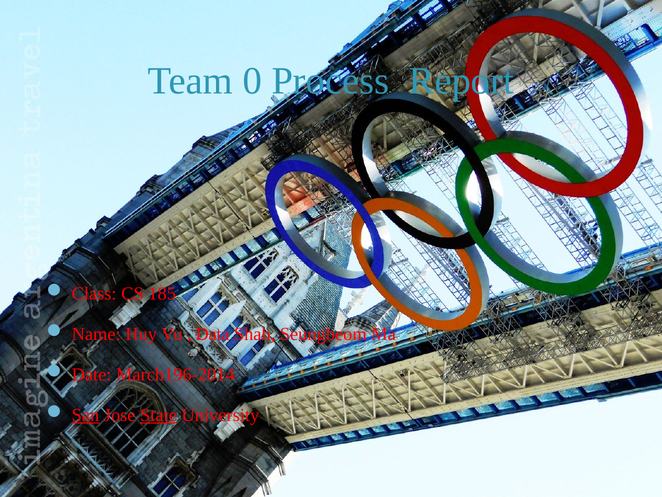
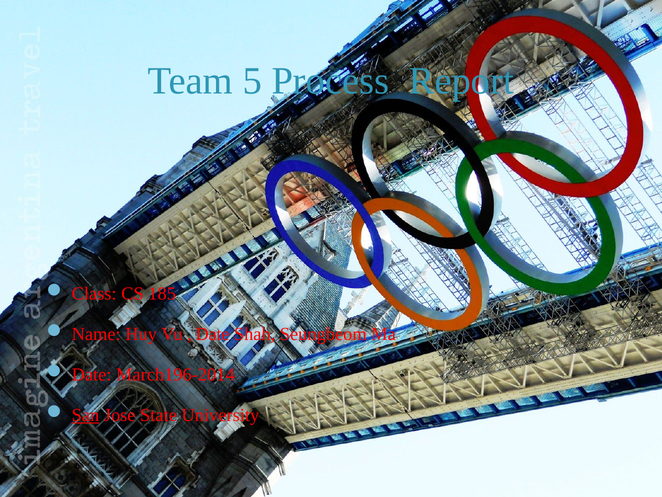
0: 0 -> 5
Data at (212, 334): Data -> Date
State underline: present -> none
